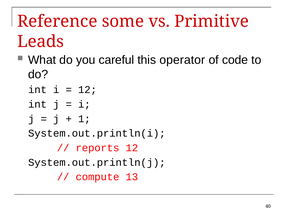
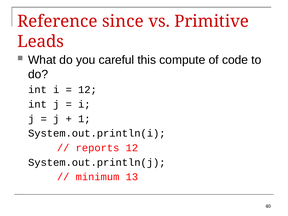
some: some -> since
operator: operator -> compute
compute: compute -> minimum
